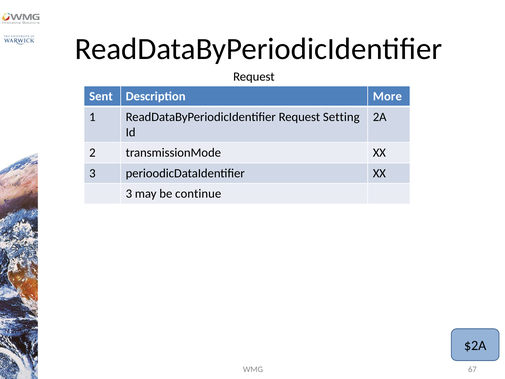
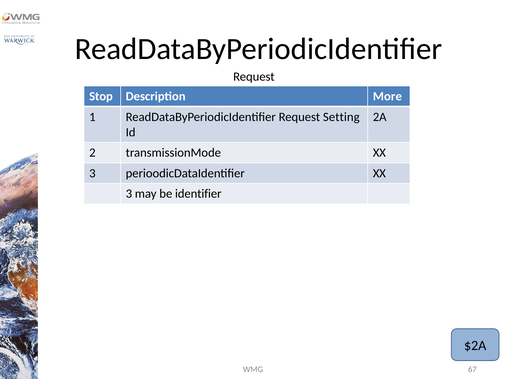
Sent: Sent -> Stop
continue: continue -> identifier
